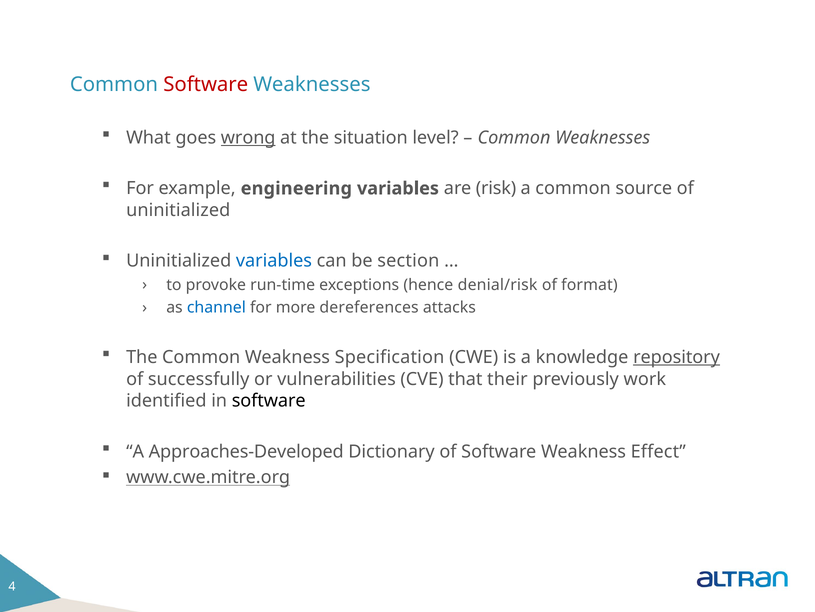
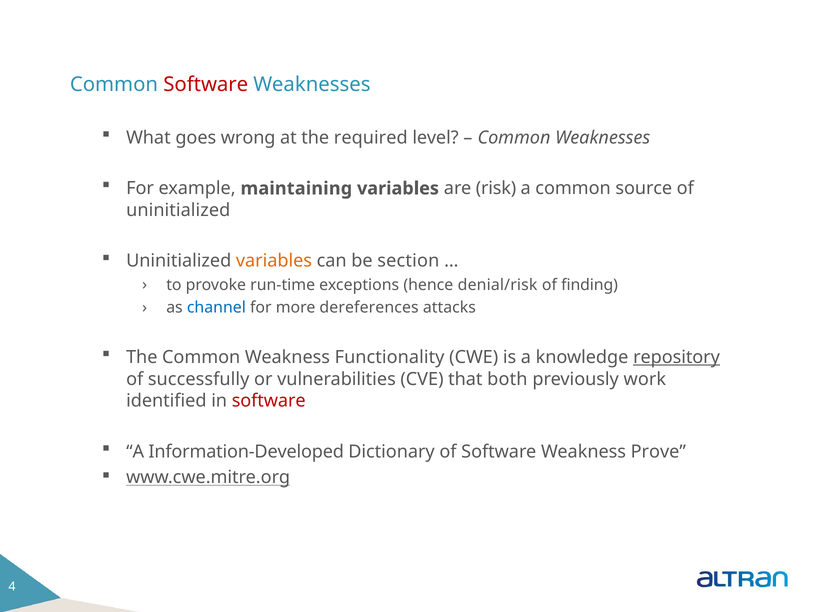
wrong underline: present -> none
situation: situation -> required
engineering: engineering -> maintaining
variables at (274, 261) colour: blue -> orange
format: format -> finding
Specification: Specification -> Functionality
their: their -> both
software at (269, 400) colour: black -> red
Approaches-Developed: Approaches-Developed -> Information-Developed
Effect: Effect -> Prove
